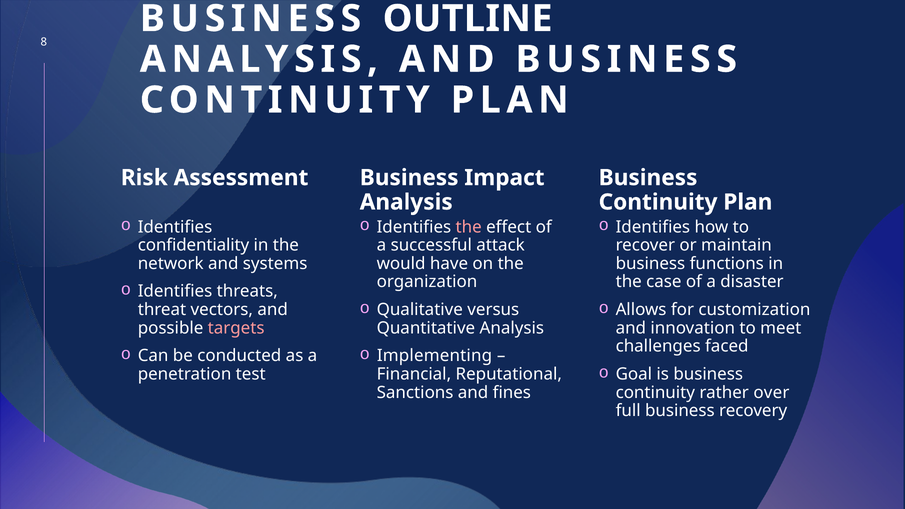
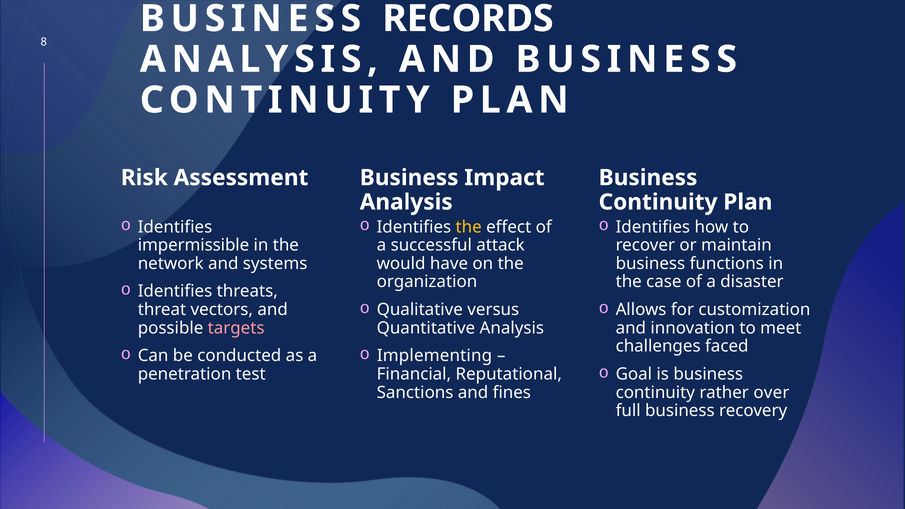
OUTLINE: OUTLINE -> RECORDS
the at (469, 227) colour: pink -> yellow
confidentiality: confidentiality -> impermissible
